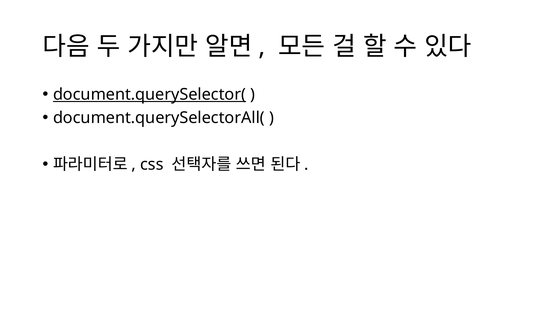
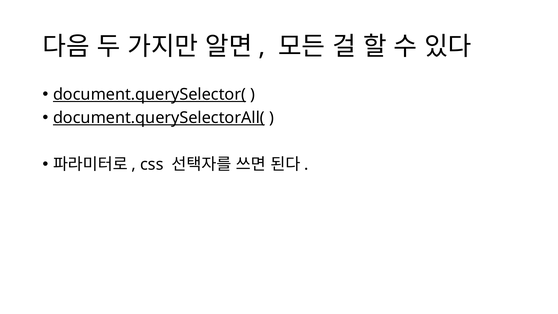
document.querySelectorAll( underline: none -> present
